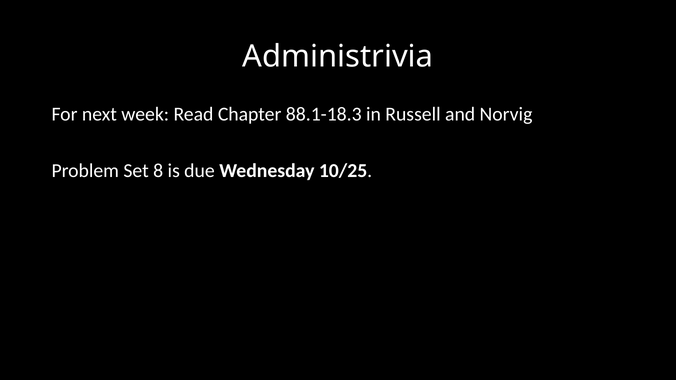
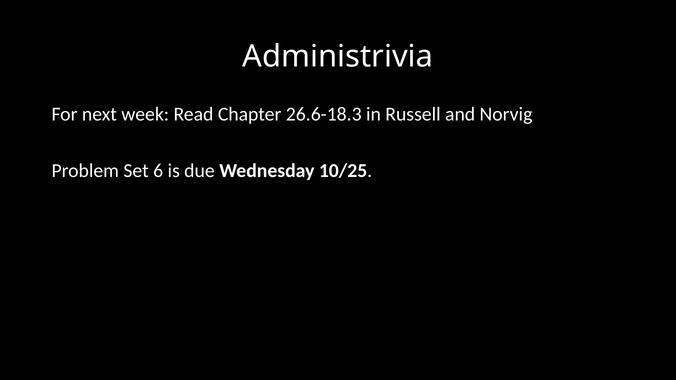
88.1-18.3: 88.1-18.3 -> 26.6-18.3
8: 8 -> 6
